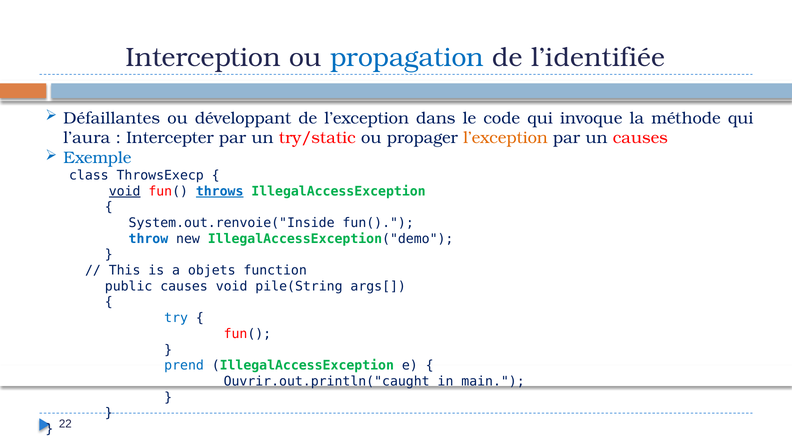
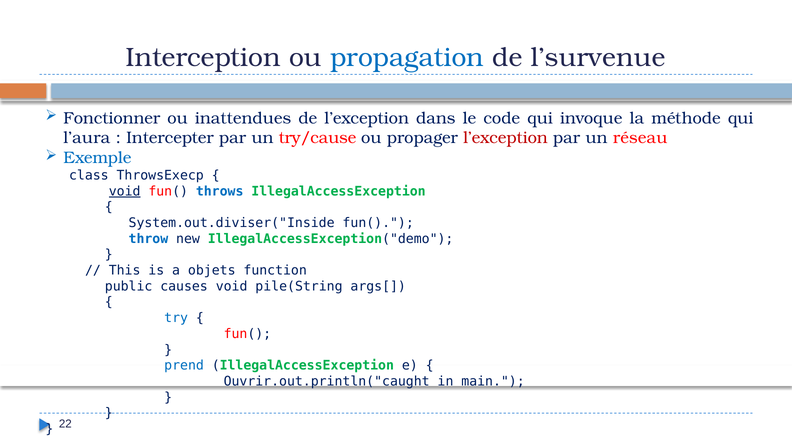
l’identifiée: l’identifiée -> l’survenue
Défaillantes: Défaillantes -> Fonctionner
développant: développant -> inattendues
try/static: try/static -> try/cause
l’exception at (505, 138) colour: orange -> red
un causes: causes -> réseau
throws underline: present -> none
System.out.renvoie("Inside: System.out.renvoie("Inside -> System.out.diviser("Inside
